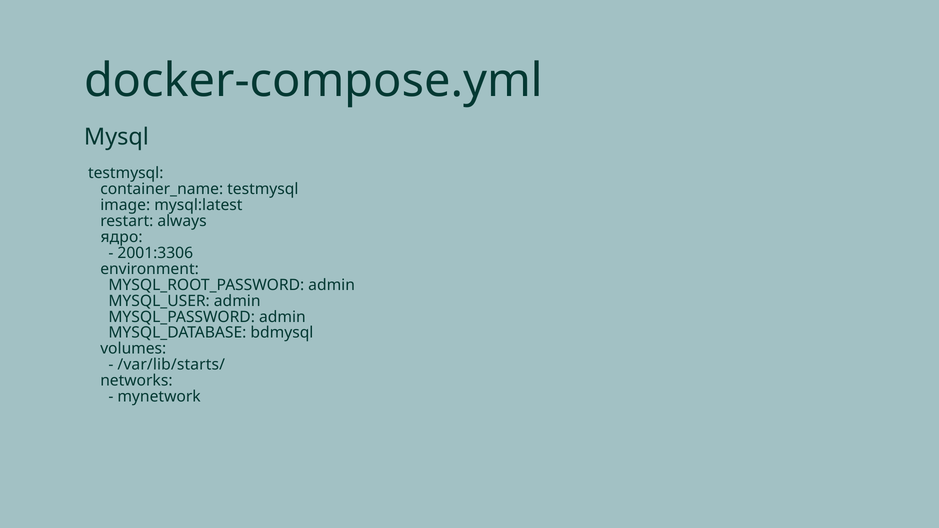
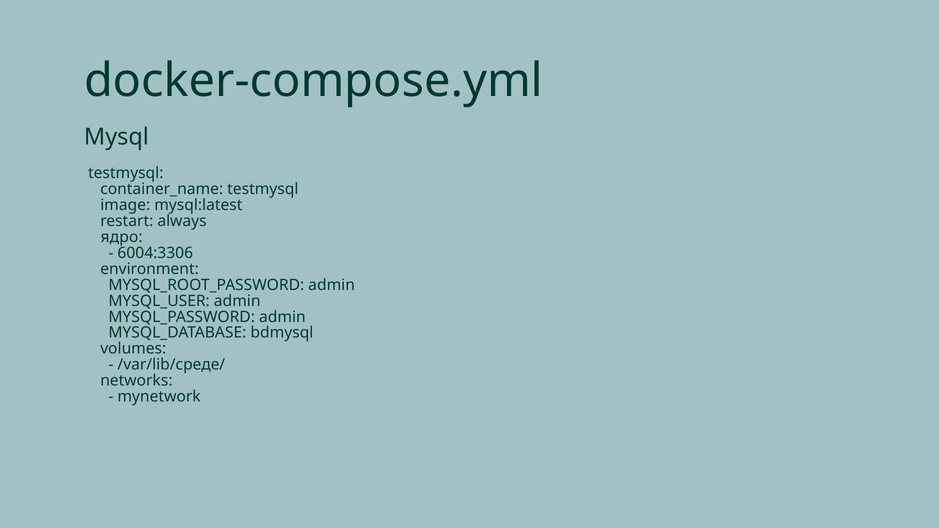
2001:3306: 2001:3306 -> 6004:3306
/var/lib/starts/: /var/lib/starts/ -> /var/lib/среде/
